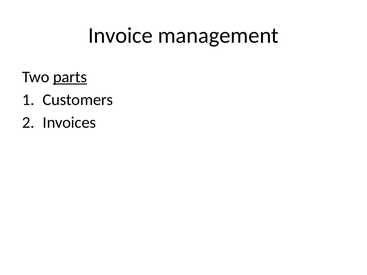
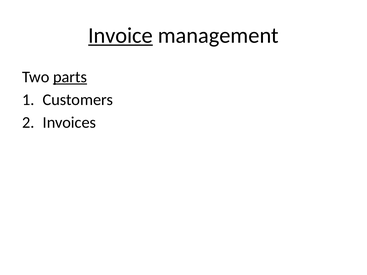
Invoice underline: none -> present
